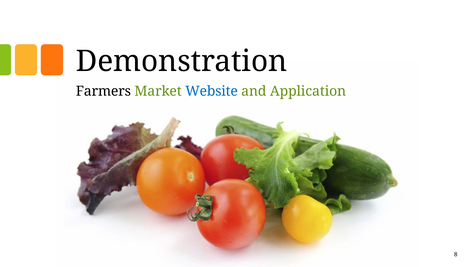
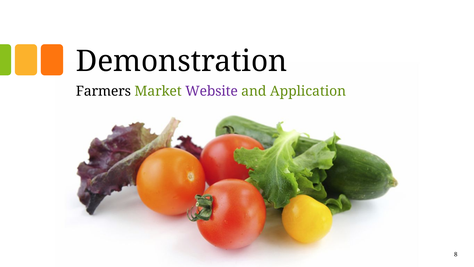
Website colour: blue -> purple
